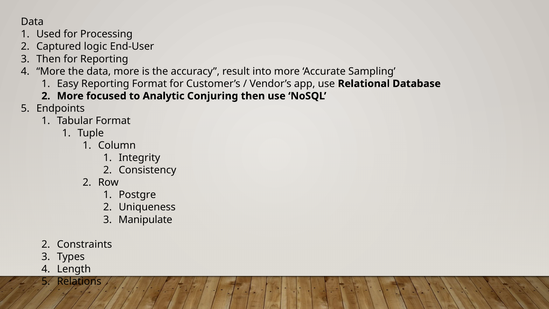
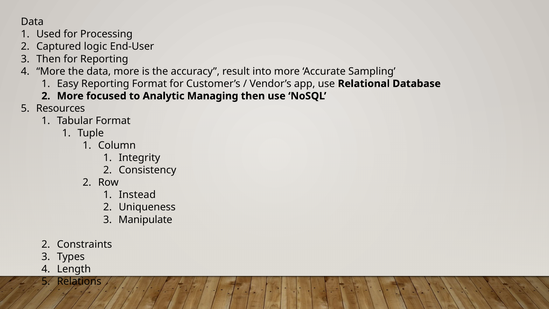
Conjuring: Conjuring -> Managing
Endpoints: Endpoints -> Resources
Postgre: Postgre -> Instead
